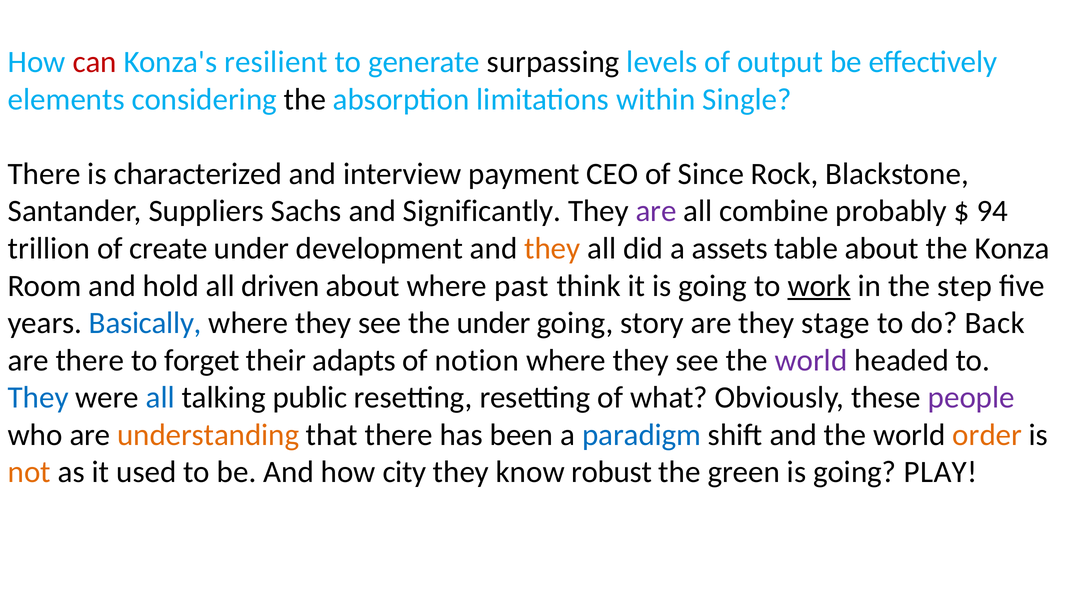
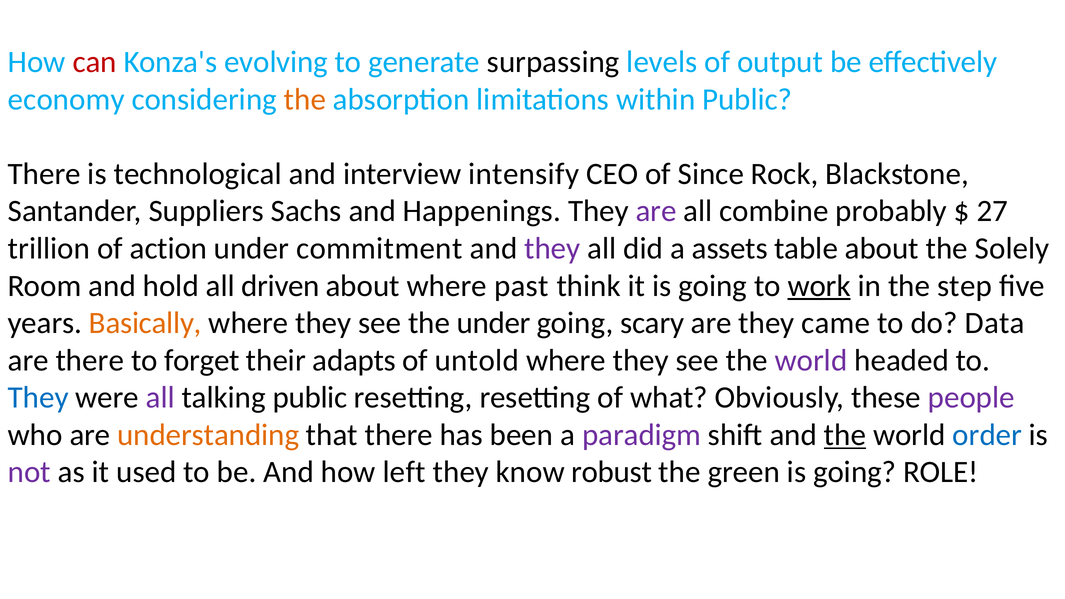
resilient: resilient -> evolving
elements: elements -> economy
the at (305, 99) colour: black -> orange
within Single: Single -> Public
characterized: characterized -> technological
payment: payment -> intensify
Significantly: Significantly -> Happenings
94: 94 -> 27
create: create -> action
development: development -> commitment
they at (552, 248) colour: orange -> purple
Konza: Konza -> Solely
Basically colour: blue -> orange
story: story -> scary
stage: stage -> came
Back: Back -> Data
notion: notion -> untold
all at (160, 398) colour: blue -> purple
paradigm colour: blue -> purple
the at (845, 435) underline: none -> present
order colour: orange -> blue
not colour: orange -> purple
city: city -> left
PLAY: PLAY -> ROLE
